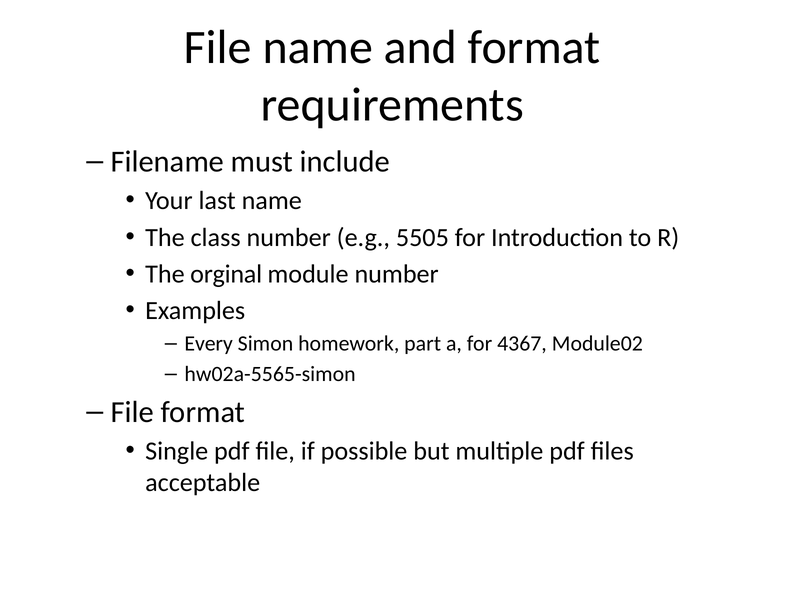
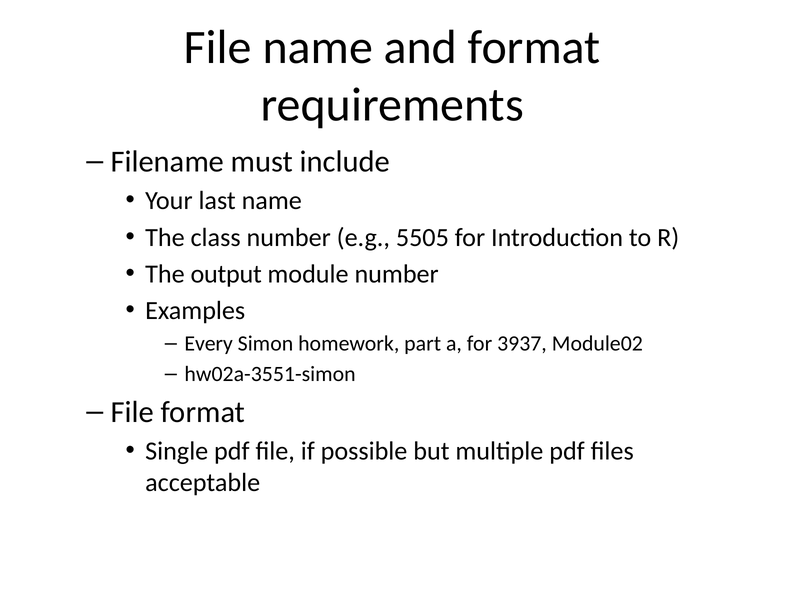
orginal: orginal -> output
4367: 4367 -> 3937
hw02a-5565-simon: hw02a-5565-simon -> hw02a-3551-simon
